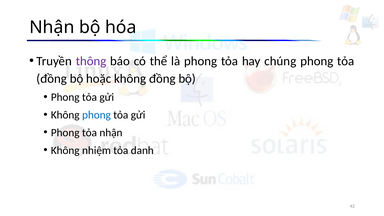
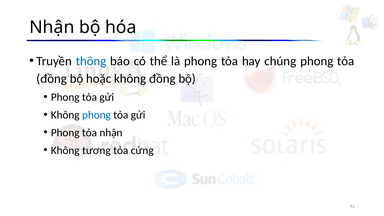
thông colour: purple -> blue
nhiệm: nhiệm -> tương
danh: danh -> cứng
